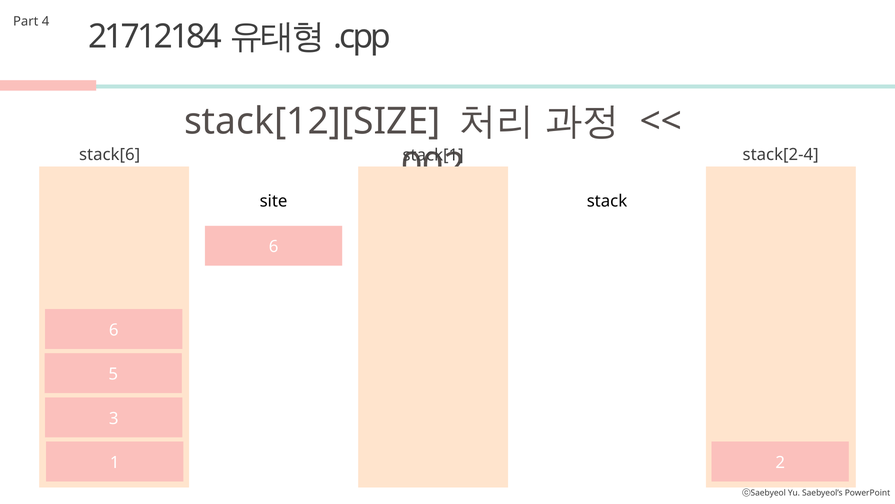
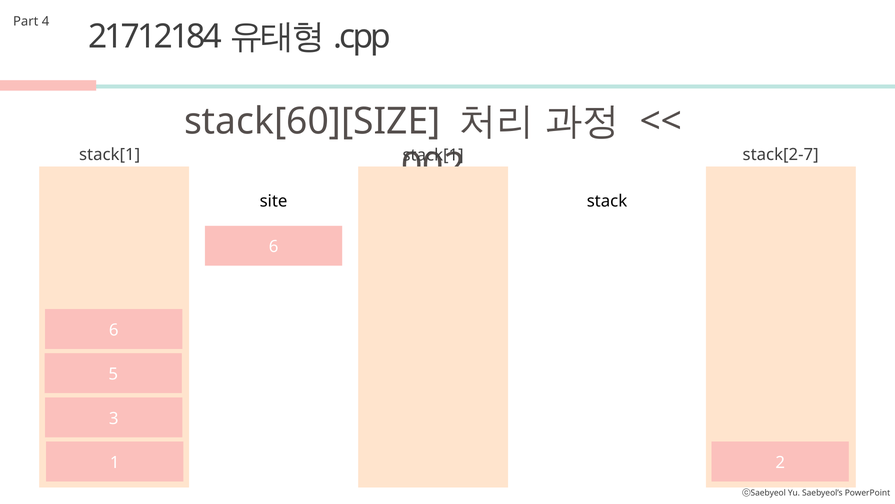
stack[12][SIZE: stack[12][SIZE -> stack[60][SIZE
stack[6 at (110, 155): stack[6 -> stack[1
stack[2-4: stack[2-4 -> stack[2-7
